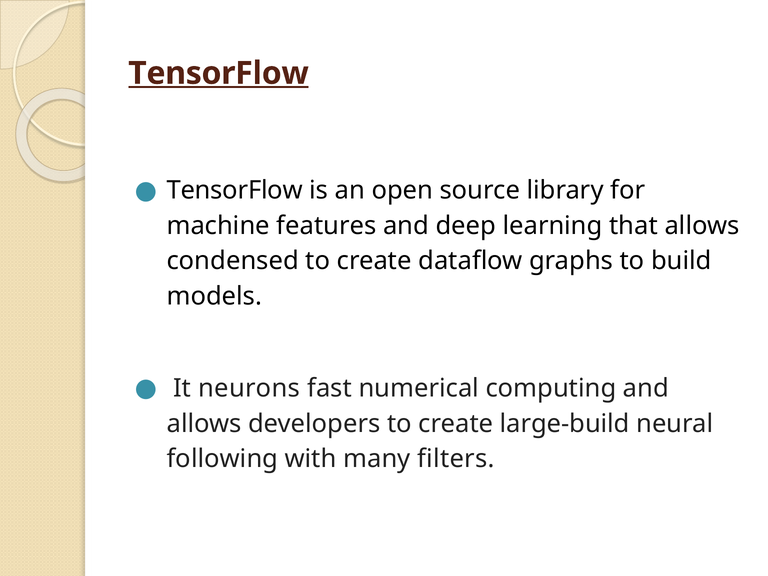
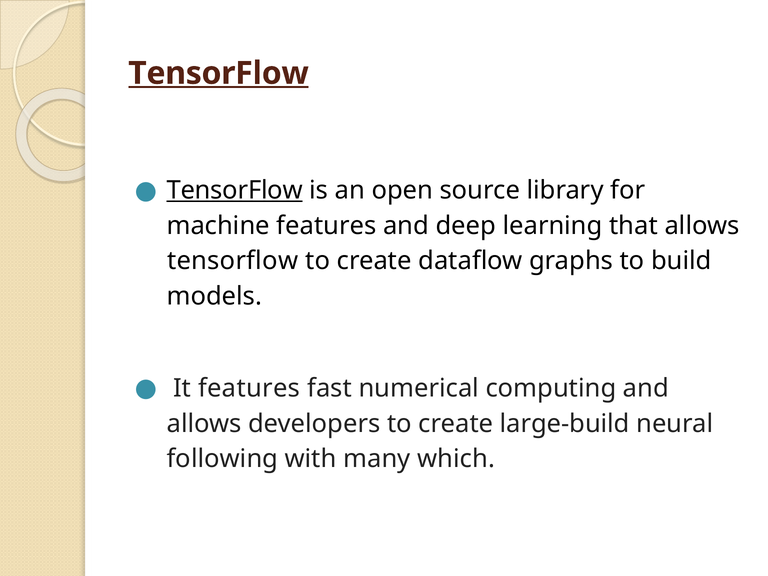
TensorFlow at (235, 190) underline: none -> present
condensed at (233, 261): condensed -> tensorflow
It neurons: neurons -> features
filters: filters -> which
